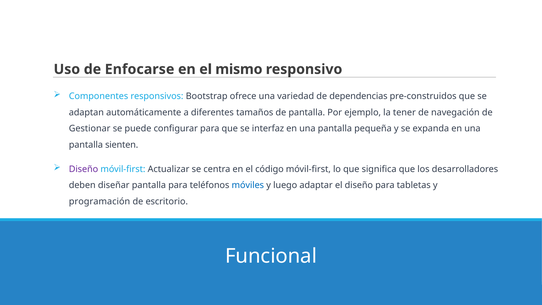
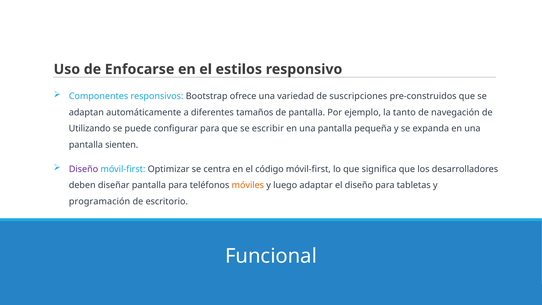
mismo: mismo -> estilos
dependencias: dependencias -> suscripciones
tener: tener -> tanto
Gestionar: Gestionar -> Utilizando
interfaz: interfaz -> escribir
Actualizar: Actualizar -> Optimizar
móviles colour: blue -> orange
